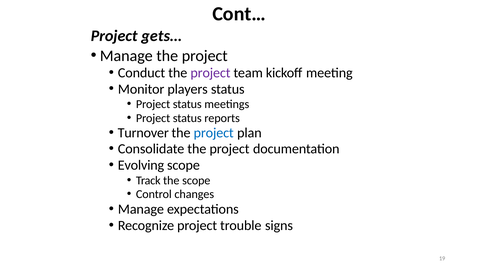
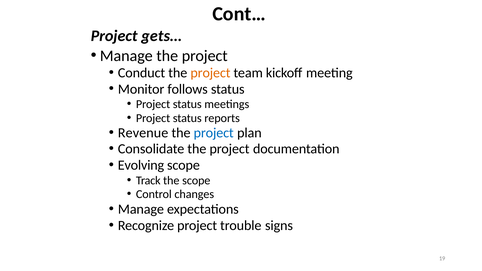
project at (210, 73) colour: purple -> orange
players: players -> follows
Turnover: Turnover -> Revenue
